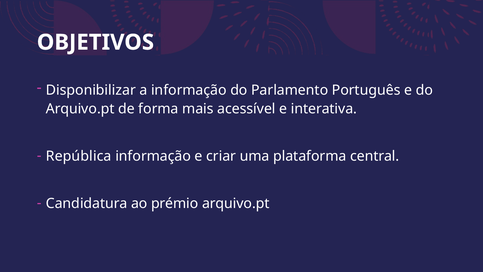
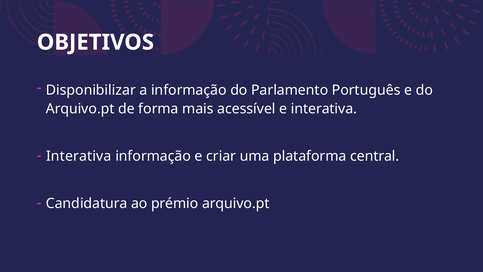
República at (79, 156): República -> Interativa
